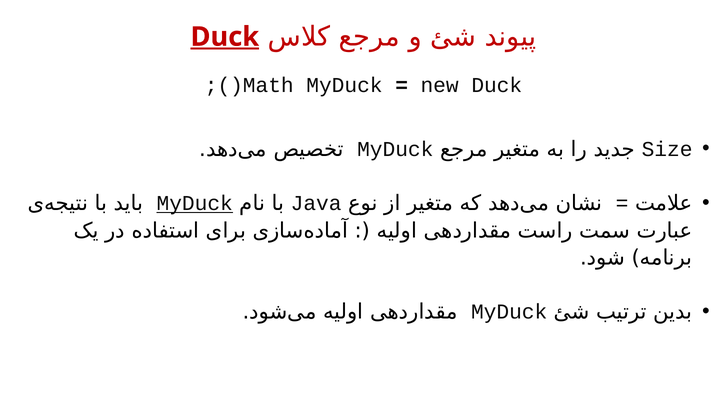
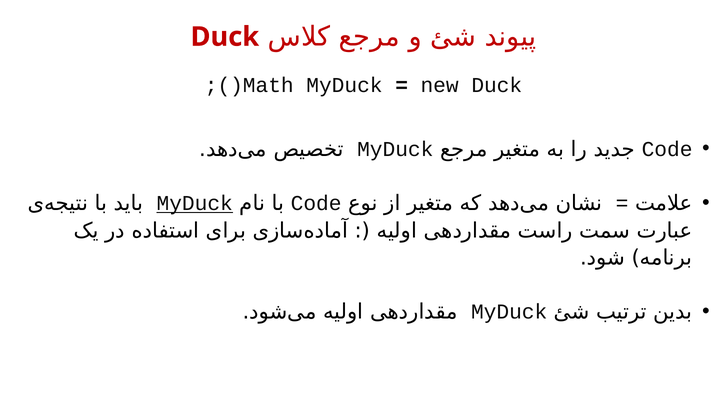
Duck at (225, 37) underline: present -> none
Size at (667, 149): Size -> Code
Java at (316, 203): Java -> Code
